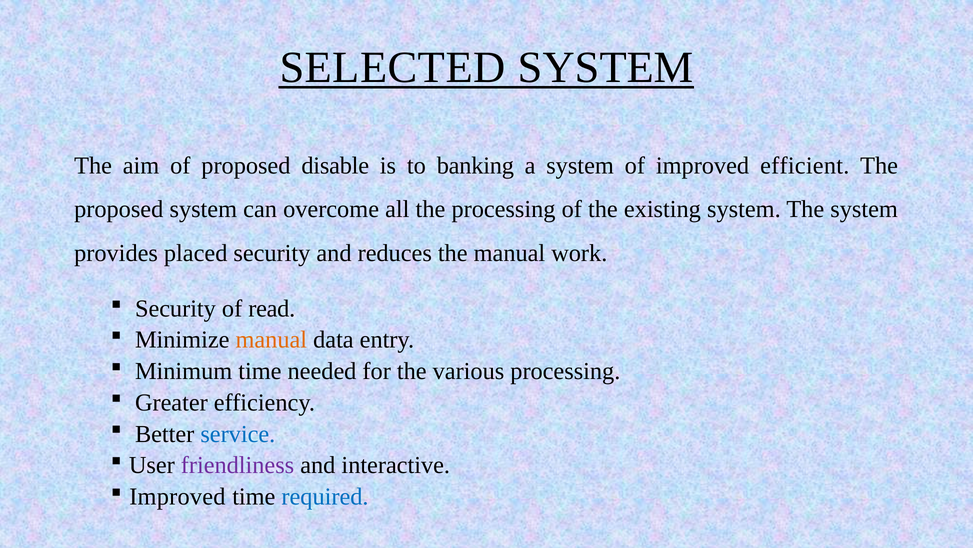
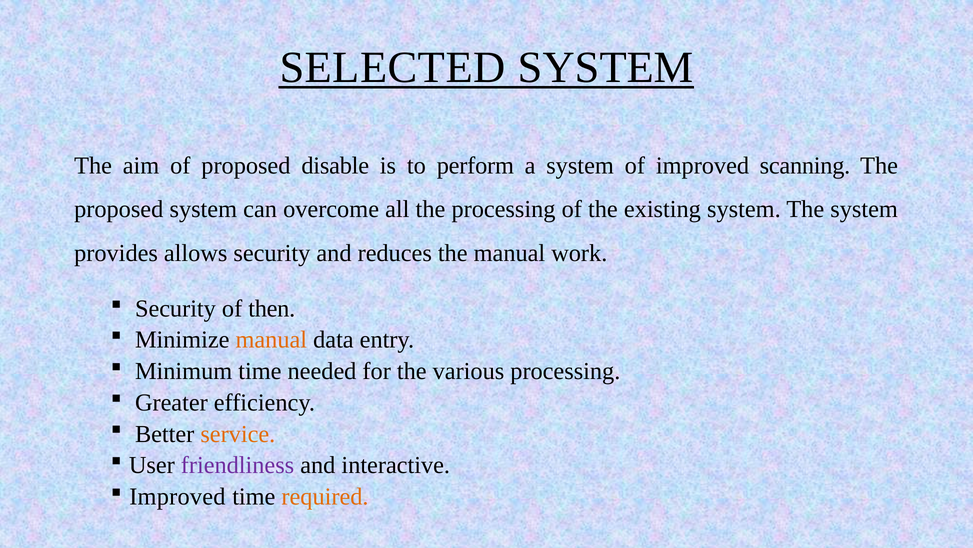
banking: banking -> perform
efficient: efficient -> scanning
placed: placed -> allows
read: read -> then
service colour: blue -> orange
required colour: blue -> orange
